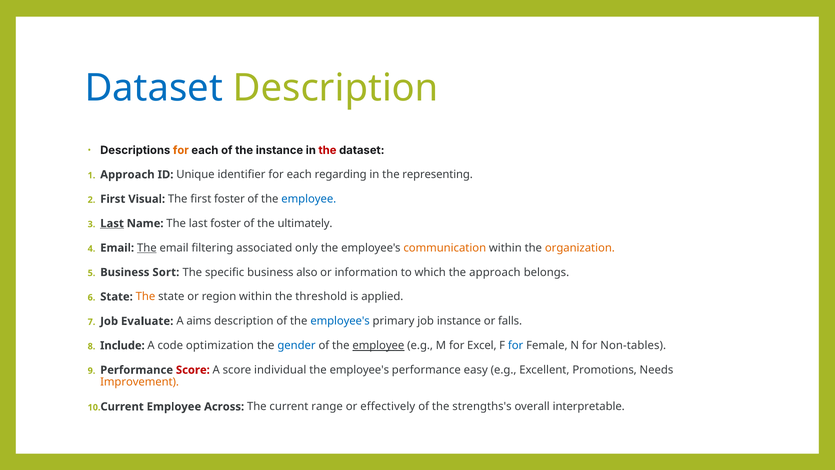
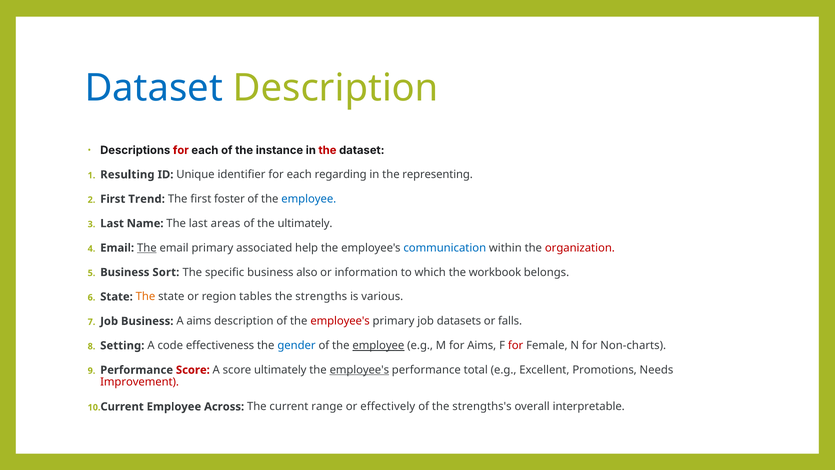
for at (181, 150) colour: orange -> red
Approach at (127, 174): Approach -> Resulting
Visual: Visual -> Trend
Last at (112, 223) underline: present -> none
last foster: foster -> areas
email filtering: filtering -> primary
only: only -> help
communication colour: orange -> blue
organization colour: orange -> red
the approach: approach -> workbook
region within: within -> tables
threshold: threshold -> strengths
applied: applied -> various
Job Evaluate: Evaluate -> Business
employee's at (340, 321) colour: blue -> red
job instance: instance -> datasets
Include: Include -> Setting
optimization: optimization -> effectiveness
for Excel: Excel -> Aims
for at (516, 345) colour: blue -> red
Non-tables: Non-tables -> Non-charts
score individual: individual -> ultimately
employee's at (359, 370) underline: none -> present
easy: easy -> total
Improvement colour: orange -> red
